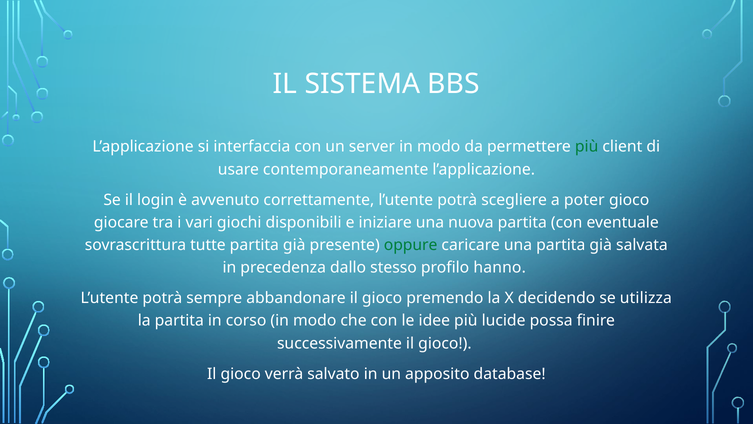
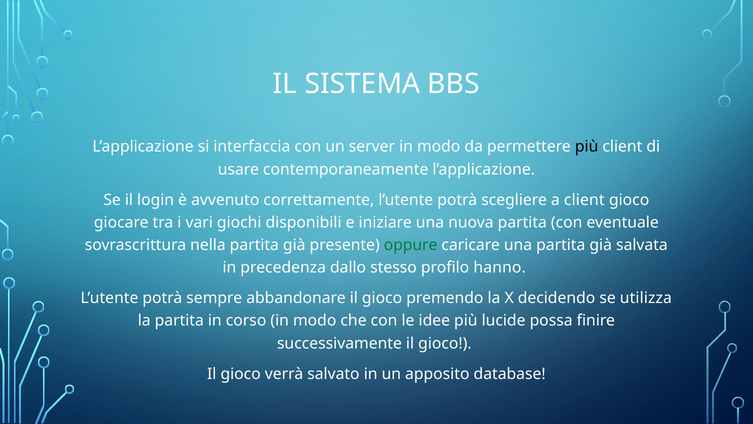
più at (587, 147) colour: green -> black
a poter: poter -> client
tutte: tutte -> nella
